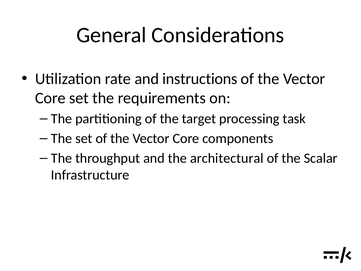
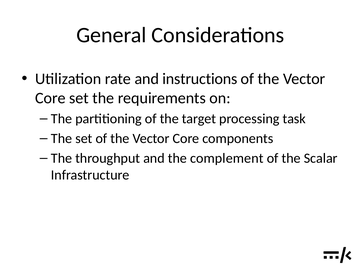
architectural: architectural -> complement
